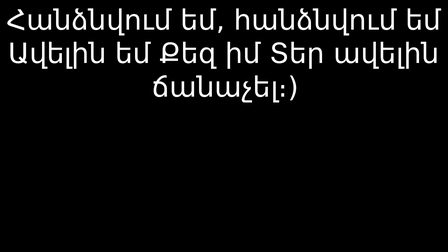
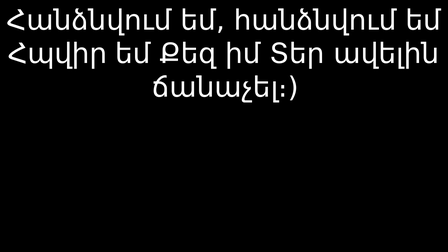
Ավելին at (57, 54): Ավելին -> Հպվիր
